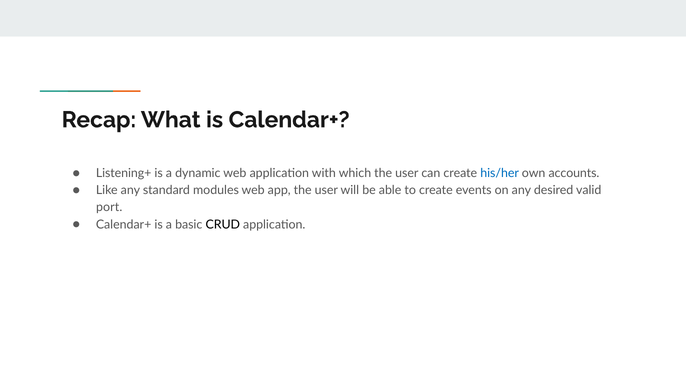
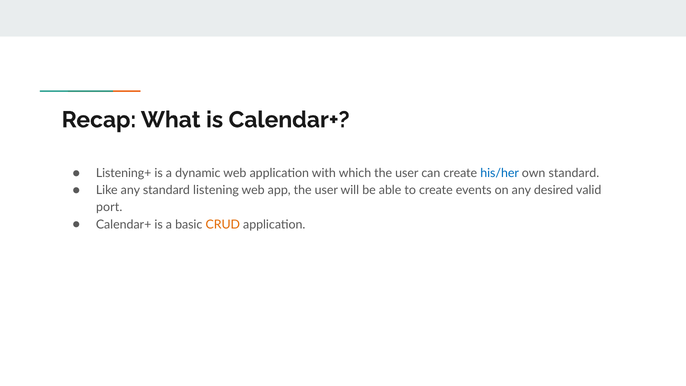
own accounts: accounts -> standard
modules: modules -> listening
CRUD colour: black -> orange
